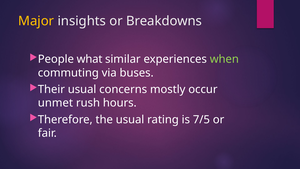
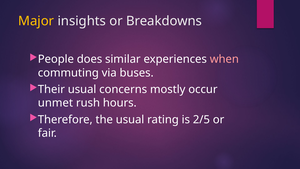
what: what -> does
when colour: light green -> pink
7/5: 7/5 -> 2/5
